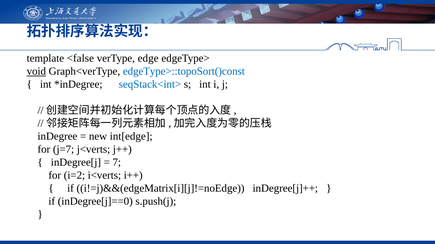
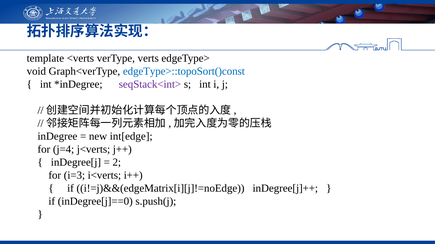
<false: <false -> <verts
edge: edge -> verts
void underline: present -> none
seqStack<int> colour: blue -> purple
j=7: j=7 -> j=4
7: 7 -> 2
i=2: i=2 -> i=3
